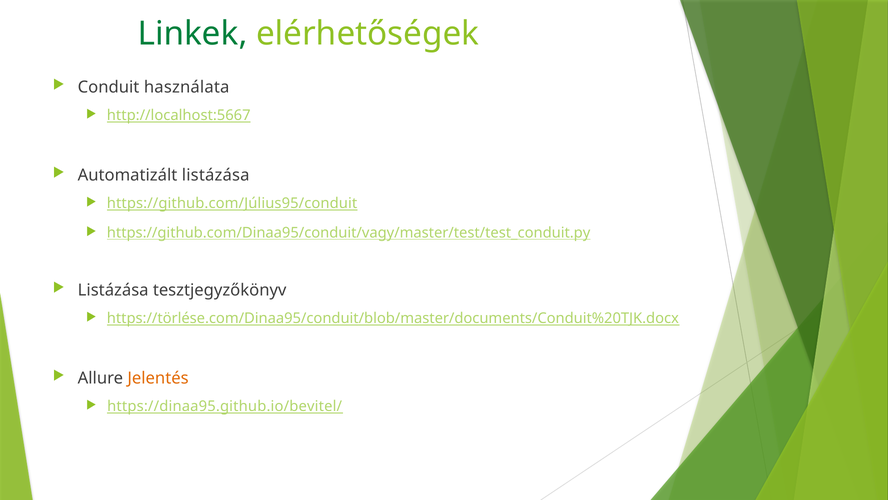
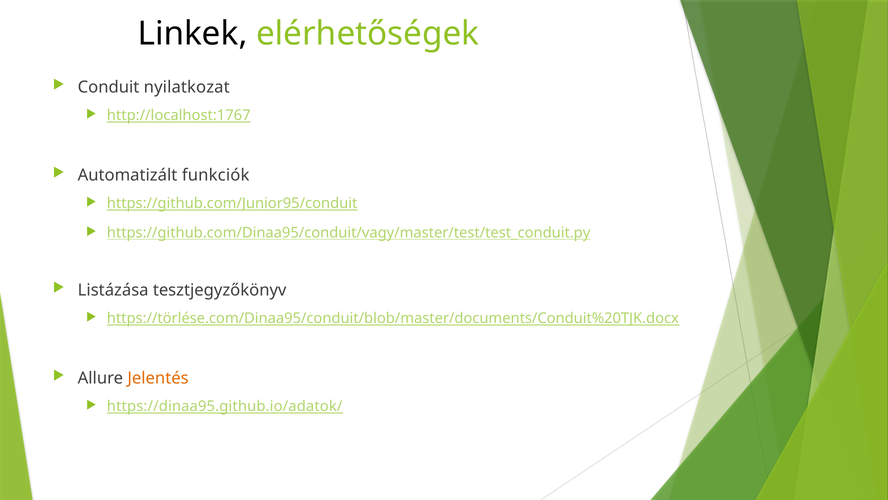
Linkek colour: green -> black
használata: használata -> nyilatkozat
http://localhost:5667: http://localhost:5667 -> http://localhost:1767
Automatizált listázása: listázása -> funkciók
https://github.com/Július95/conduit: https://github.com/Július95/conduit -> https://github.com/Junior95/conduit
https://dinaa95.github.io/bevitel/: https://dinaa95.github.io/bevitel/ -> https://dinaa95.github.io/adatok/
